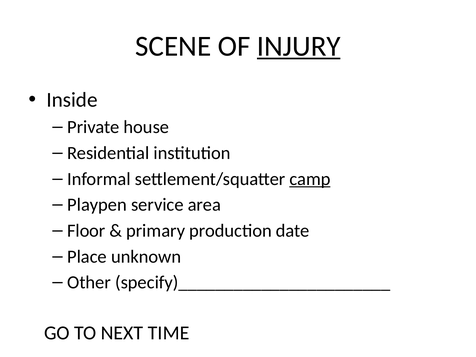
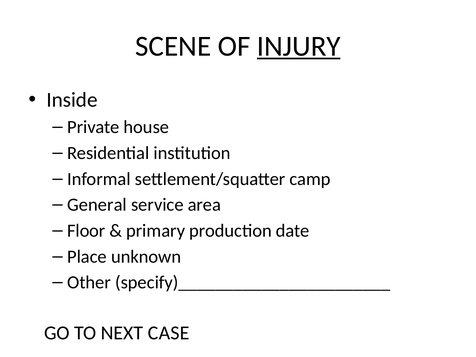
camp underline: present -> none
Playpen: Playpen -> General
TIME: TIME -> CASE
